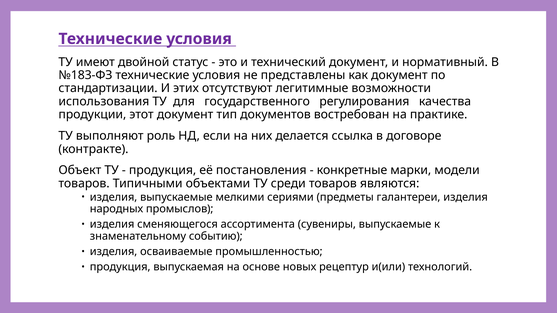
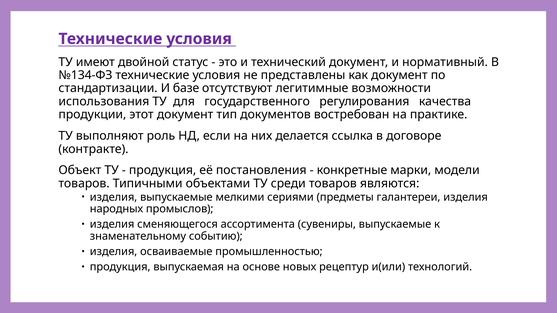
№183-ФЗ: №183-ФЗ -> №134-ФЗ
этих: этих -> базе
